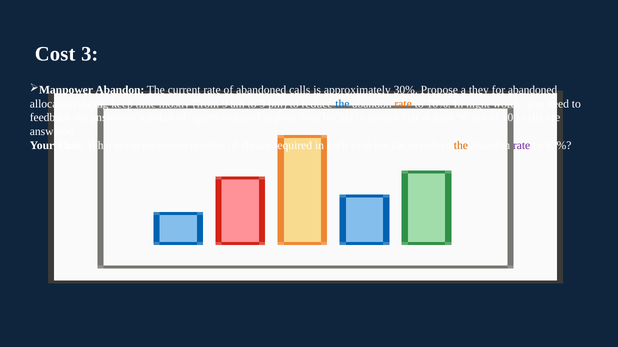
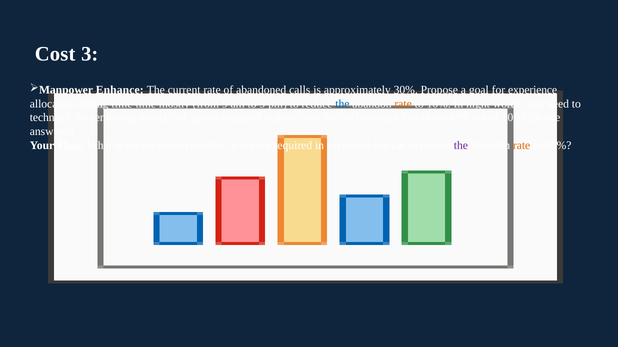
Abandon at (120, 90): Abandon -> Enhance
they: they -> goal
for abandoned: abandoned -> experience
during keep: keep -> time
feedback: feedback -> technical
the answered: answered -> removing
the at (461, 146) colour: orange -> purple
rate at (522, 146) colour: purple -> orange
